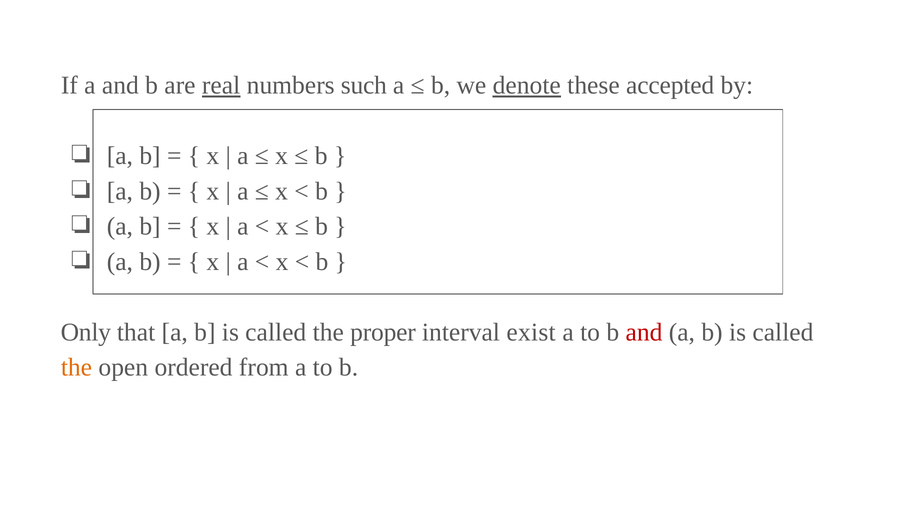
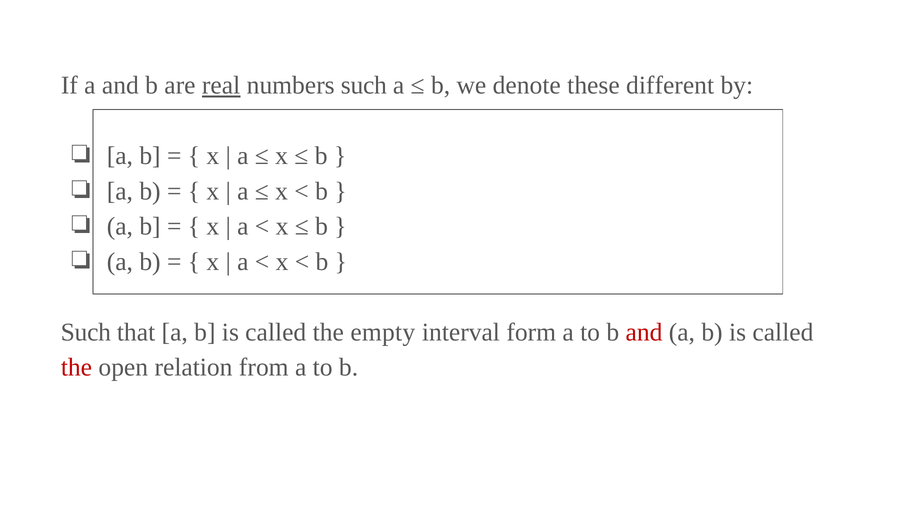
denote underline: present -> none
accepted: accepted -> different
Only at (86, 332): Only -> Such
proper: proper -> empty
exist: exist -> form
the at (76, 367) colour: orange -> red
ordered: ordered -> relation
